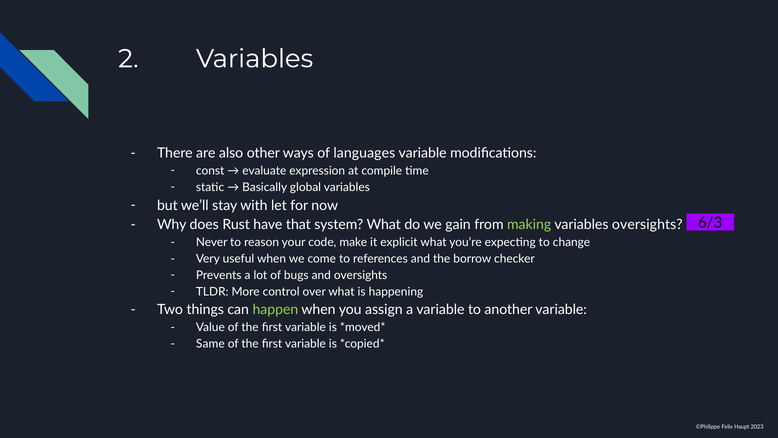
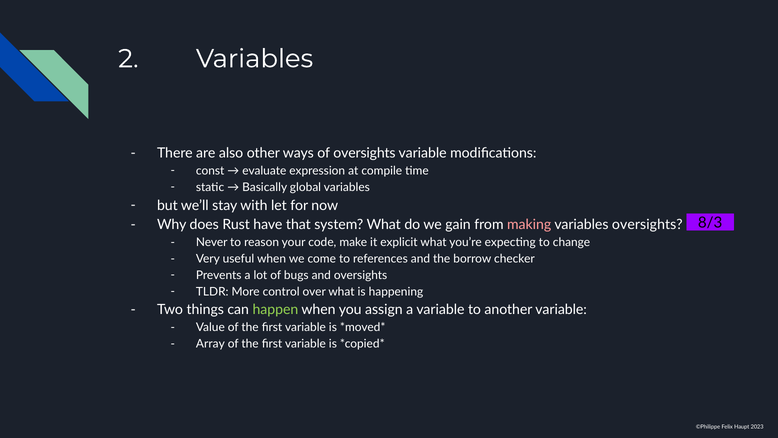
of languages: languages -> oversights
6/3: 6/3 -> 8/3
making colour: light green -> pink
Same: Same -> Array
